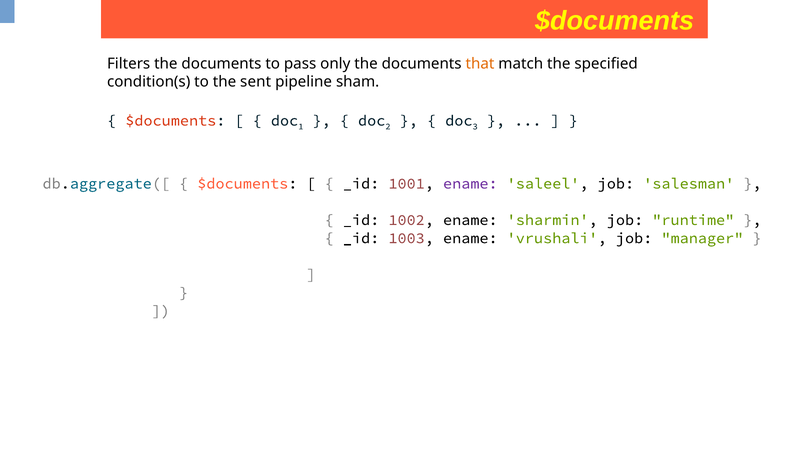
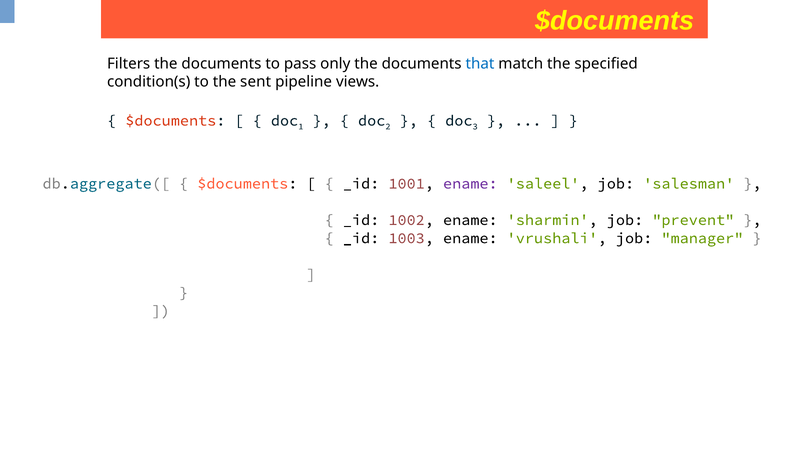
that colour: orange -> blue
sham: sham -> views
runtime: runtime -> prevent
